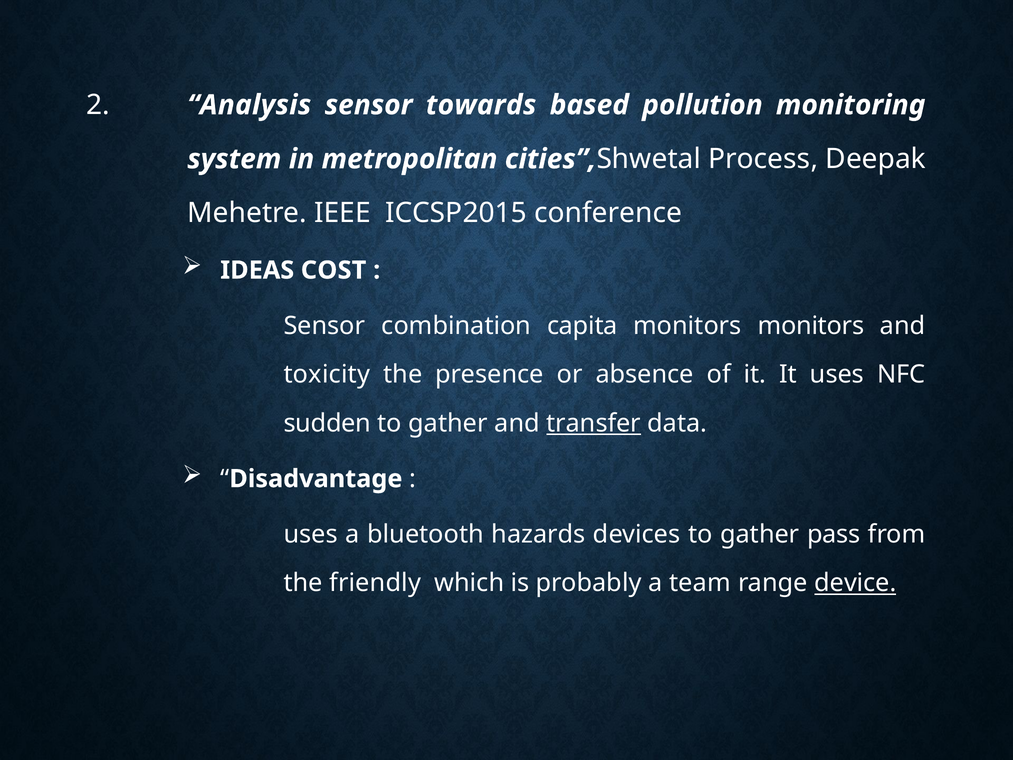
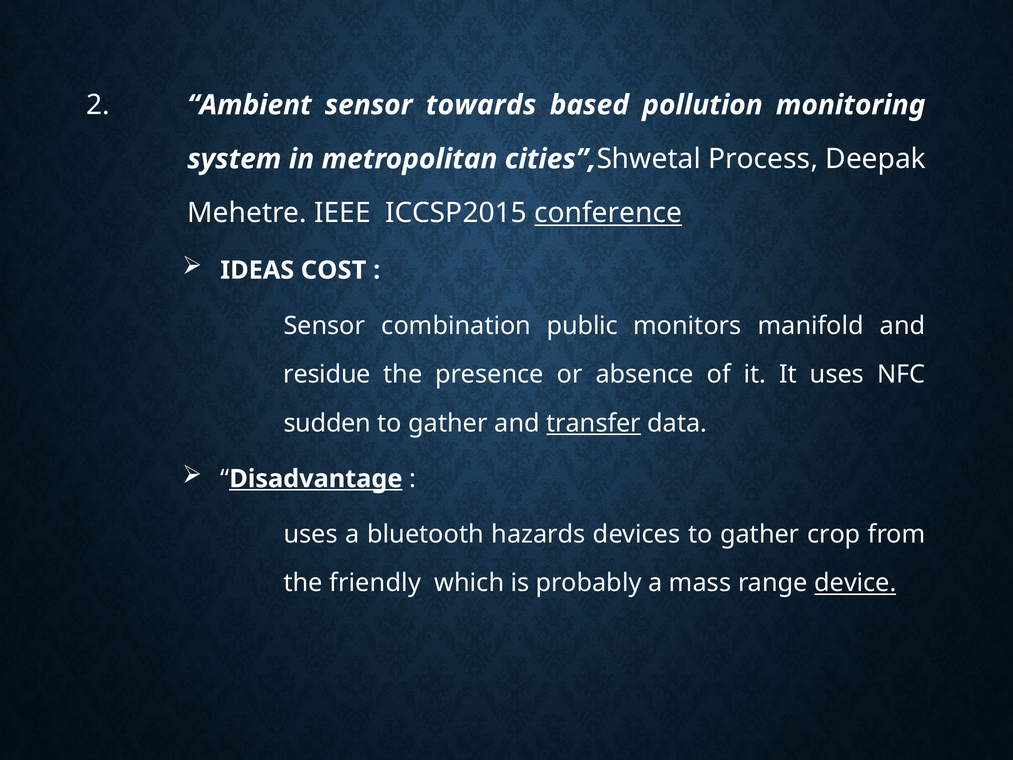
Analysis: Analysis -> Ambient
conference underline: none -> present
capita: capita -> public
monitors monitors: monitors -> manifold
toxicity: toxicity -> residue
Disadvantage underline: none -> present
pass: pass -> crop
team: team -> mass
